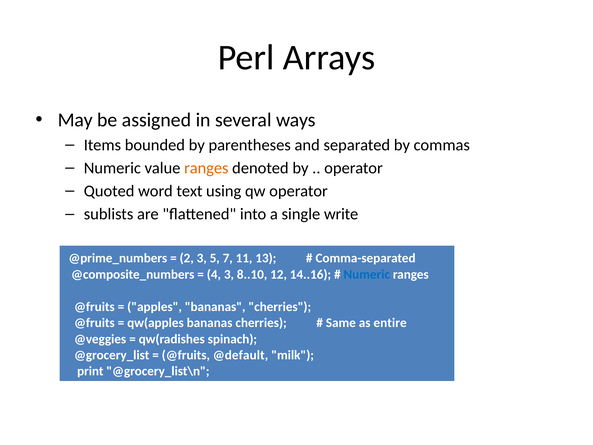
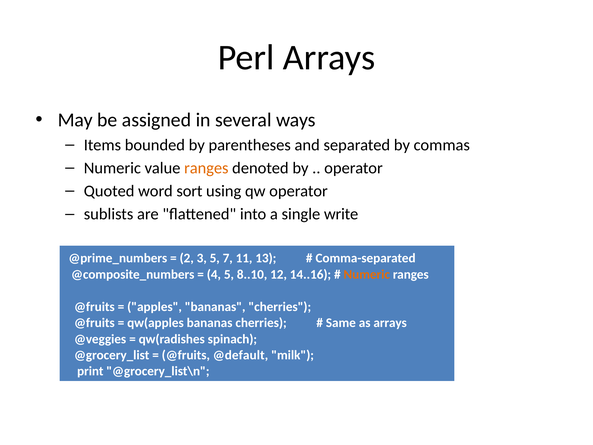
text: text -> sort
4 3: 3 -> 5
Numeric at (367, 274) colour: blue -> orange
as entire: entire -> arrays
